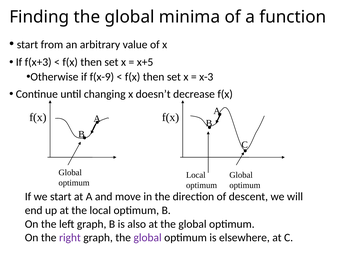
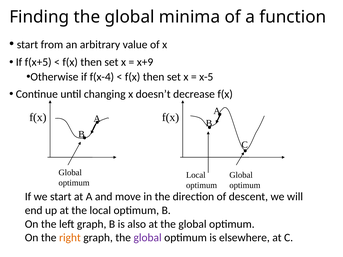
f(x+3: f(x+3 -> f(x+5
x+5: x+5 -> x+9
f(x-9: f(x-9 -> f(x-4
x-3: x-3 -> x-5
right colour: purple -> orange
